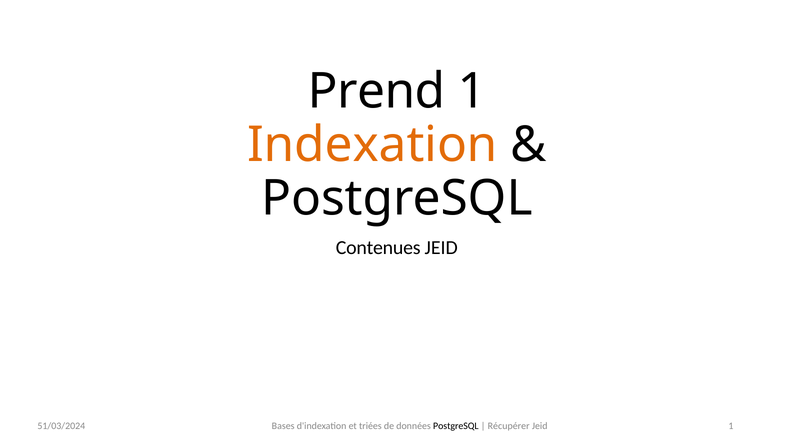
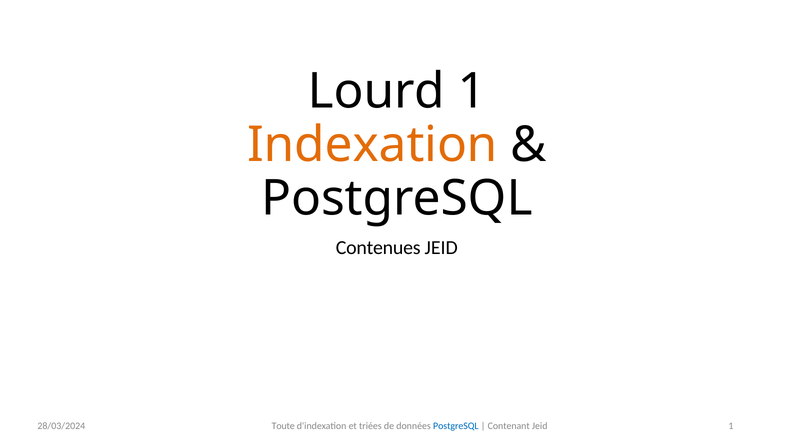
Prend: Prend -> Lourd
51/03/2024: 51/03/2024 -> 28/03/2024
Bases: Bases -> Toute
PostgreSQL at (456, 427) colour: black -> blue
Récupérer: Récupérer -> Contenant
